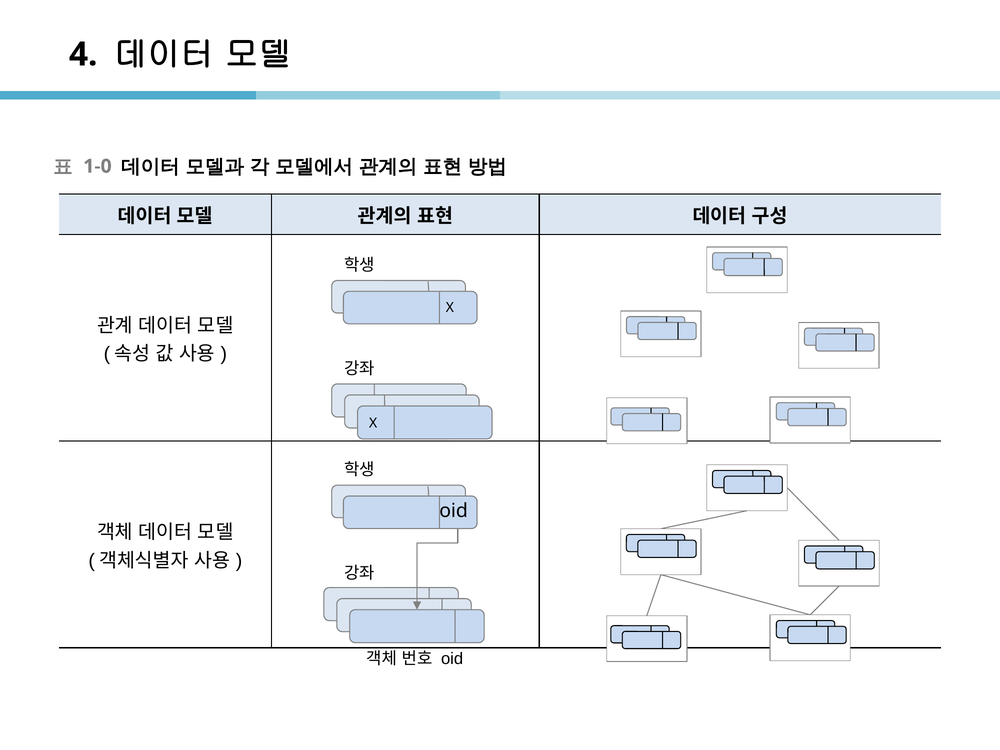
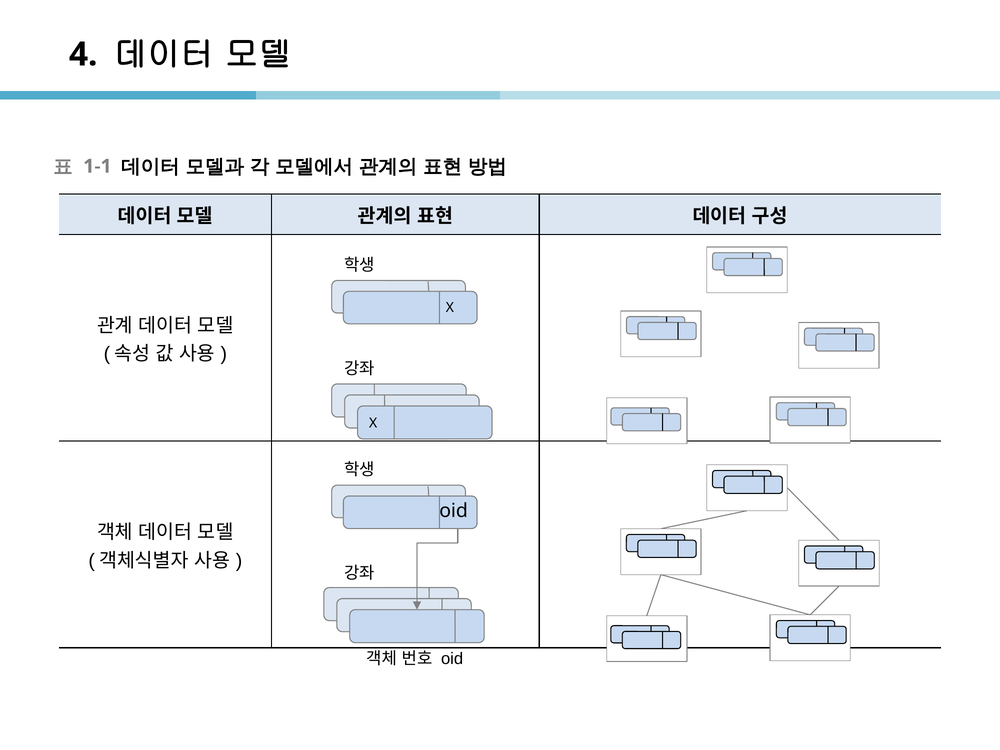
1-0: 1-0 -> 1-1
